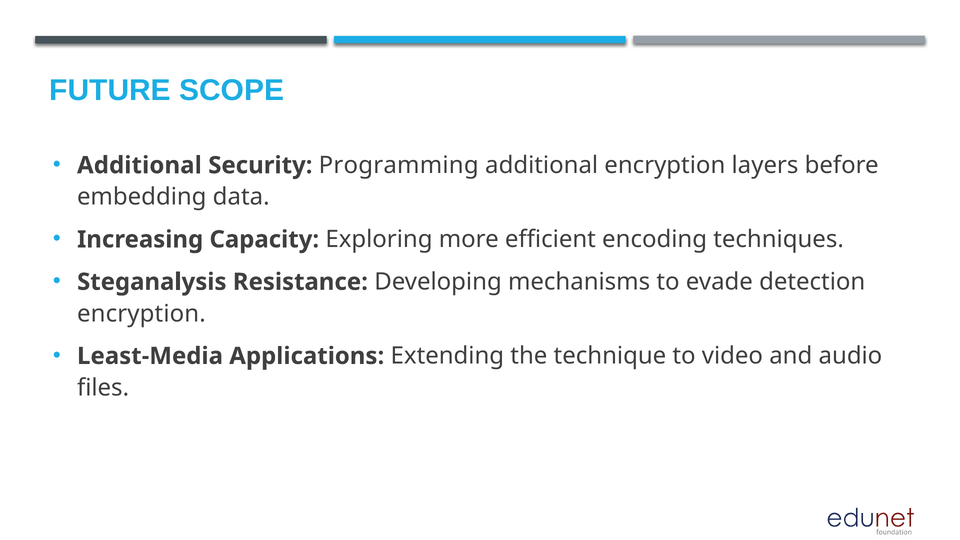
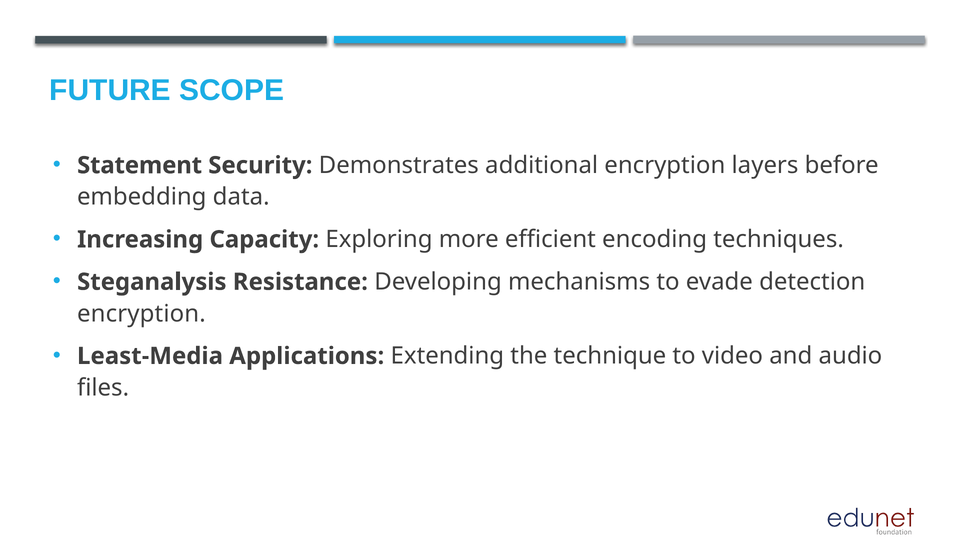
Additional at (139, 165): Additional -> Statement
Programming: Programming -> Demonstrates
